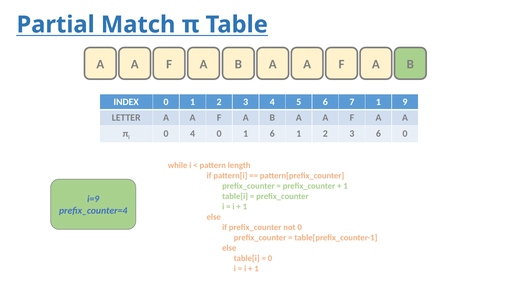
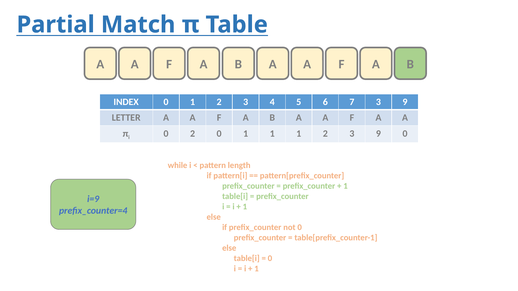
7 1: 1 -> 3
0 4: 4 -> 2
0 1 6: 6 -> 1
2 3 6: 6 -> 9
